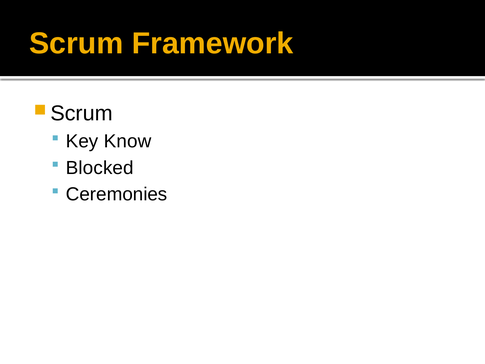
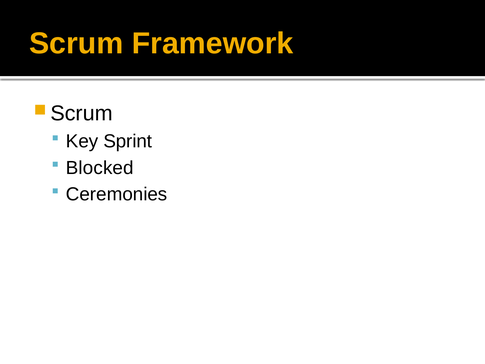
Know: Know -> Sprint
